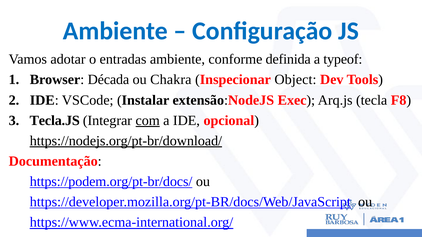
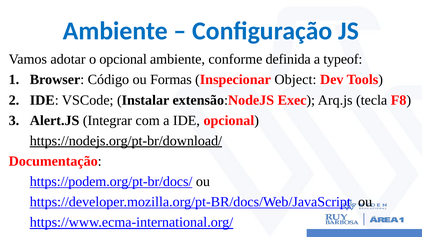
o entradas: entradas -> opcional
Década: Década -> Código
Chakra: Chakra -> Formas
Tecla.JS: Tecla.JS -> Alert.JS
com underline: present -> none
